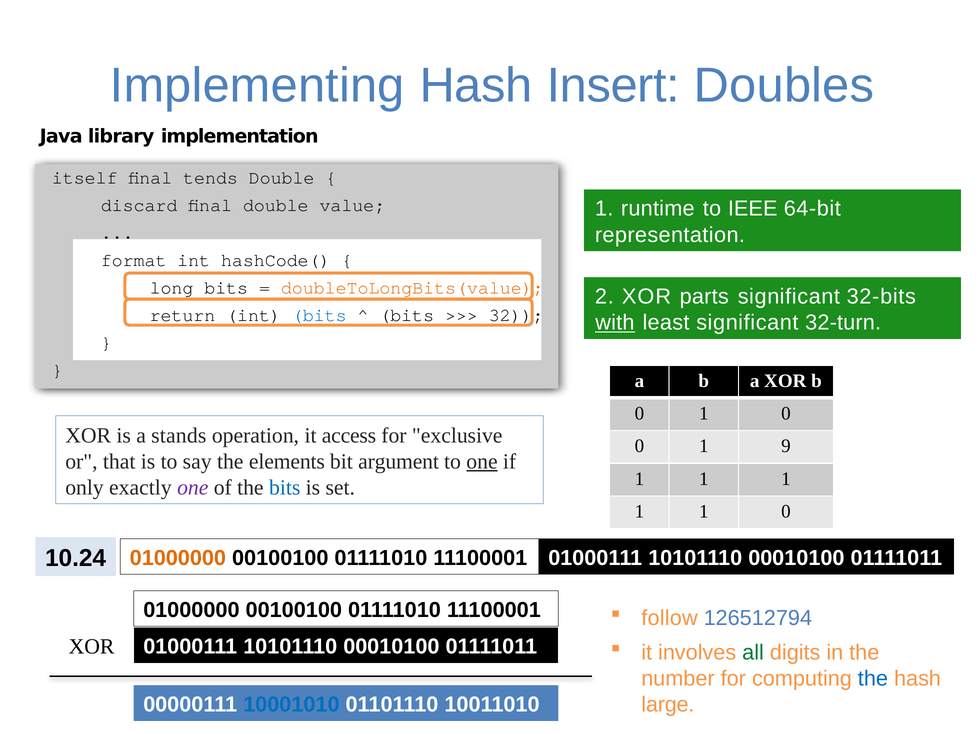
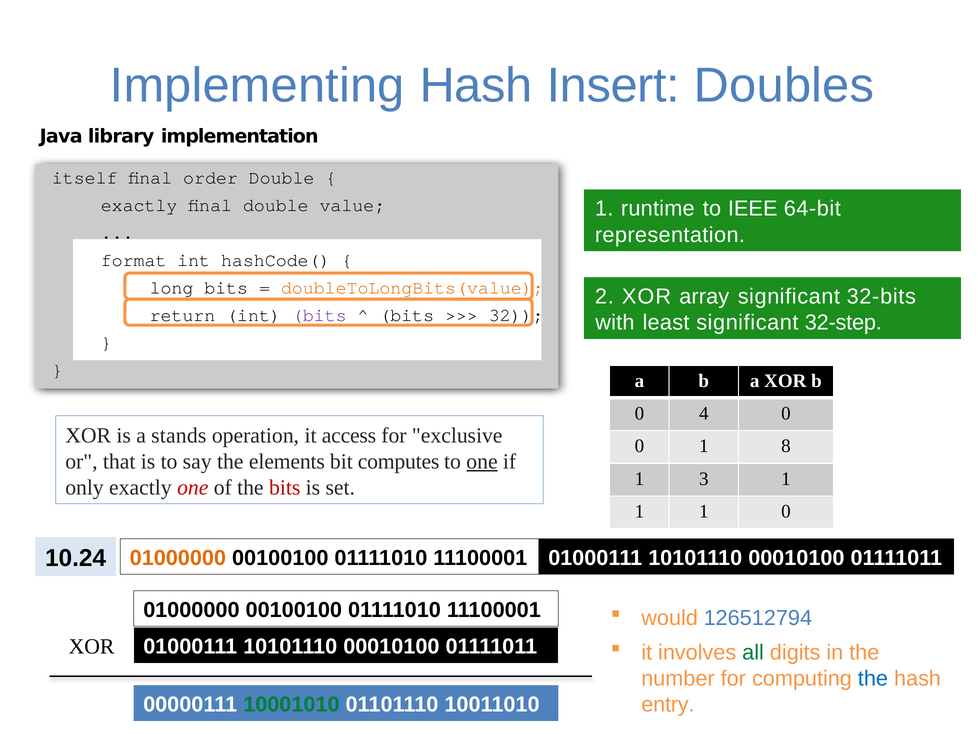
tends: tends -> order
discard at (139, 205): discard -> exactly
parts: parts -> array
bits at (319, 315) colour: blue -> purple
with underline: present -> none
32-turn: 32-turn -> 32-step
1 at (704, 413): 1 -> 4
9: 9 -> 8
argument: argument -> computes
1 at (704, 478): 1 -> 3
one at (193, 487) colour: purple -> red
bits at (285, 487) colour: blue -> red
follow: follow -> would
10001010 colour: blue -> green
large: large -> entry
